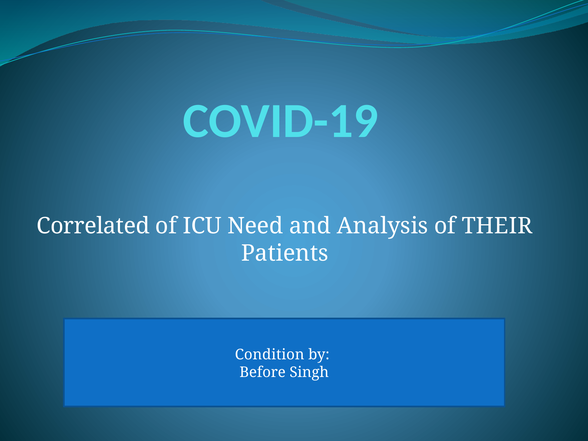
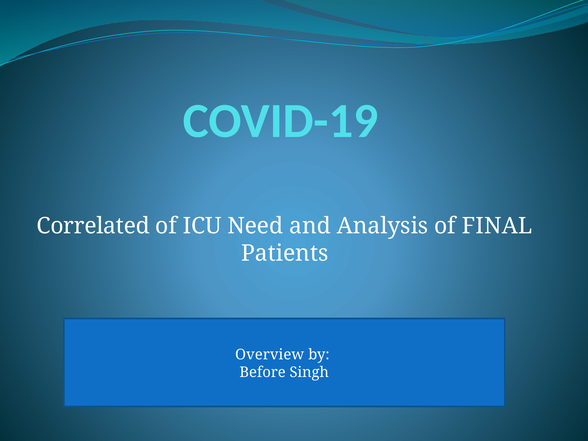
THEIR: THEIR -> FINAL
Condition: Condition -> Overview
